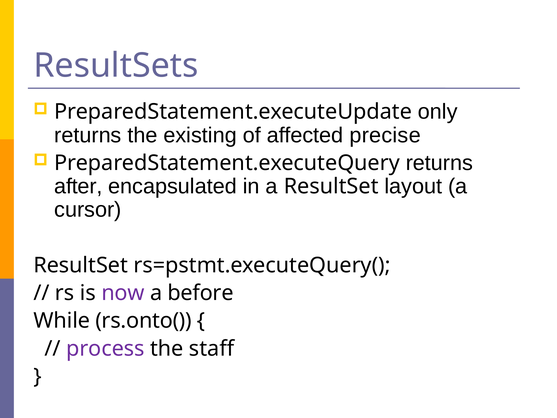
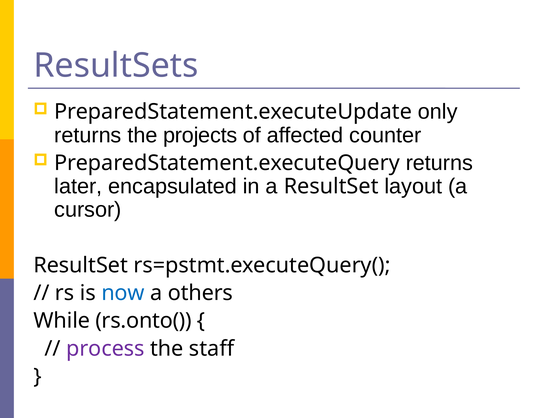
existing: existing -> projects
precise: precise -> counter
after: after -> later
now colour: purple -> blue
before: before -> others
